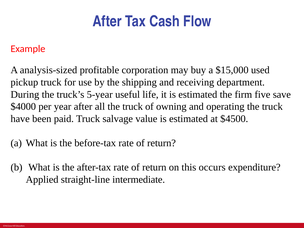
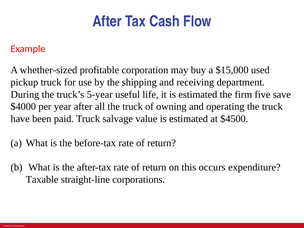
analysis-sized: analysis-sized -> whether-sized
Applied: Applied -> Taxable
intermediate: intermediate -> corporations
